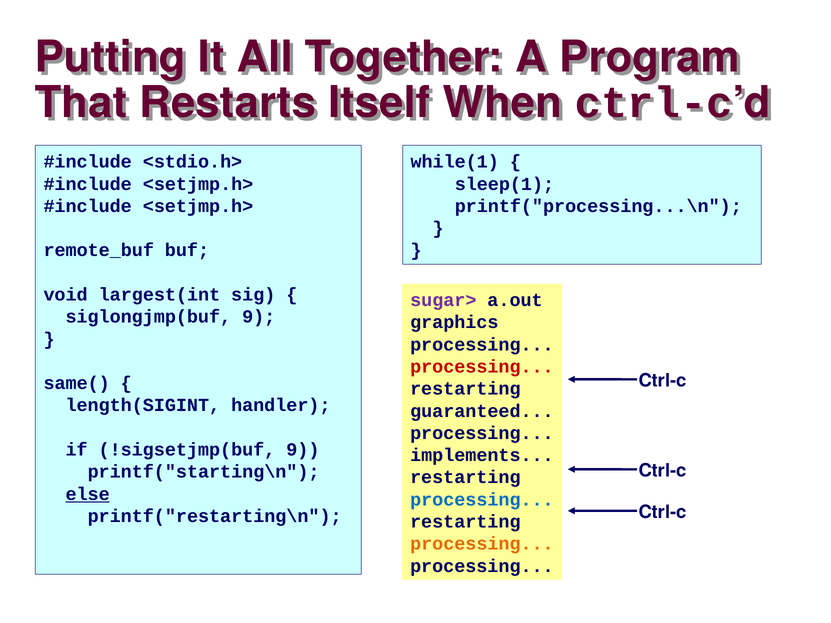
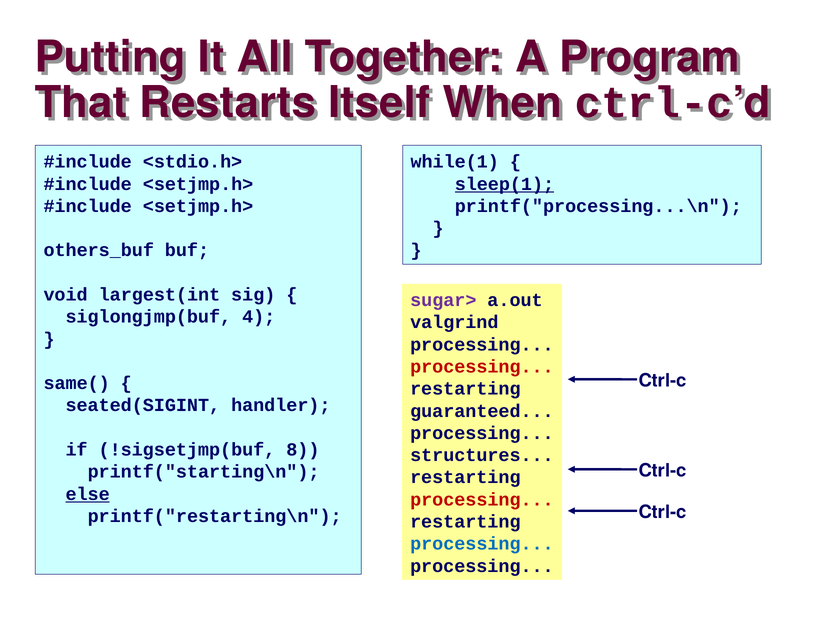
sleep(1 underline: none -> present
remote_buf: remote_buf -> others_buf
siglongjmp(buf 9: 9 -> 4
graphics: graphics -> valgrind
length(SIGINT: length(SIGINT -> seated(SIGINT
!sigsetjmp(buf 9: 9 -> 8
implements: implements -> structures
processing at (482, 500) colour: blue -> red
processing at (482, 544) colour: orange -> blue
